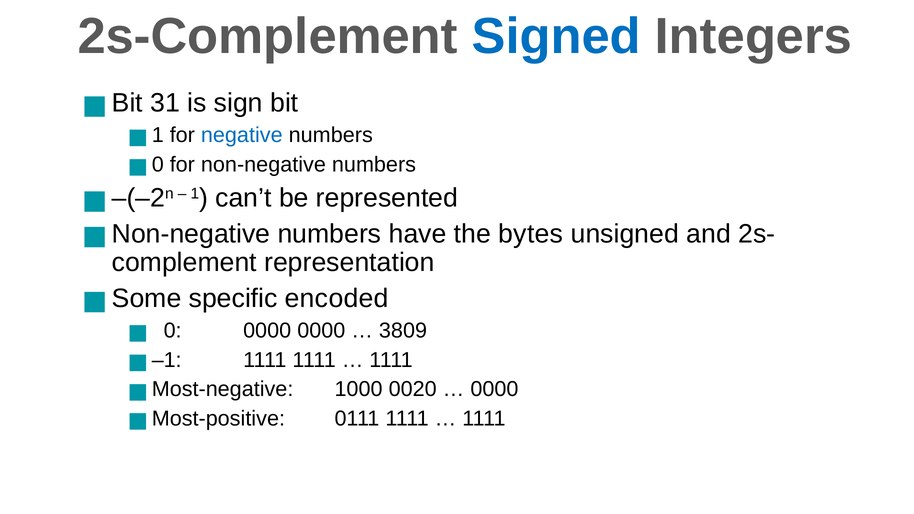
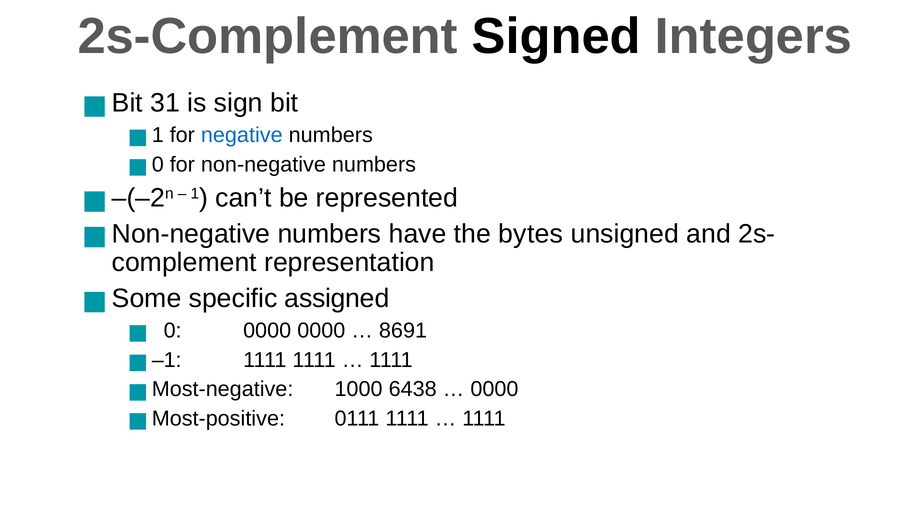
Signed colour: blue -> black
encoded: encoded -> assigned
3809: 3809 -> 8691
0020: 0020 -> 6438
